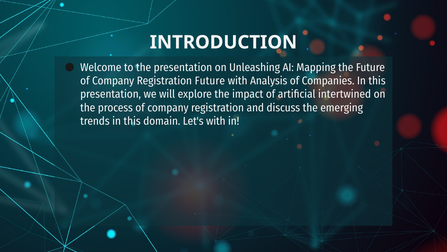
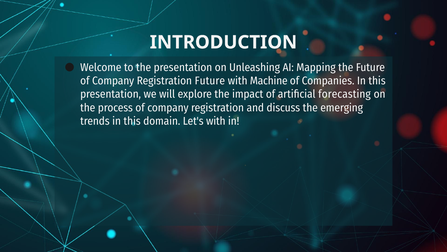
Analysis: Analysis -> Machine
intertwined: intertwined -> forecasting
